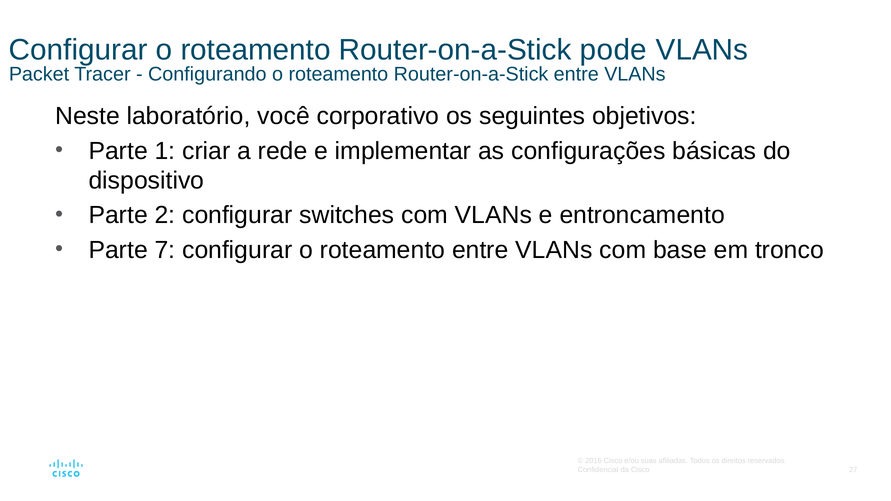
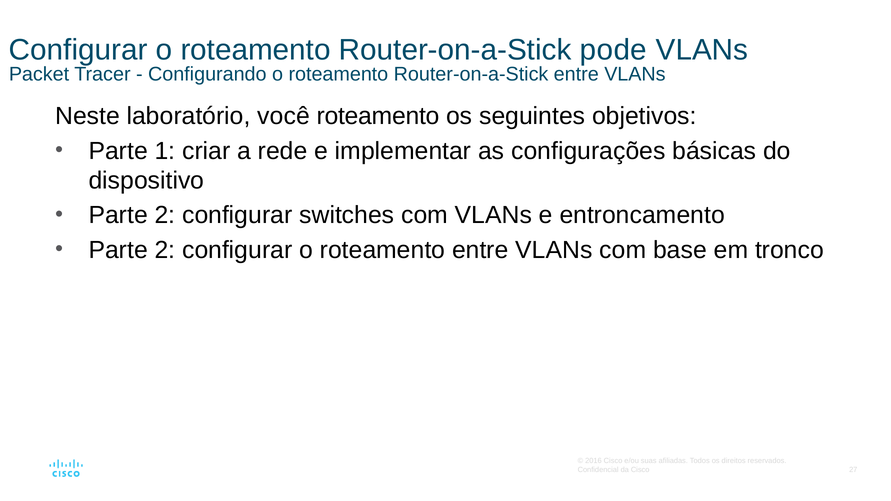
você corporativo: corporativo -> roteamento
7 at (165, 250): 7 -> 2
